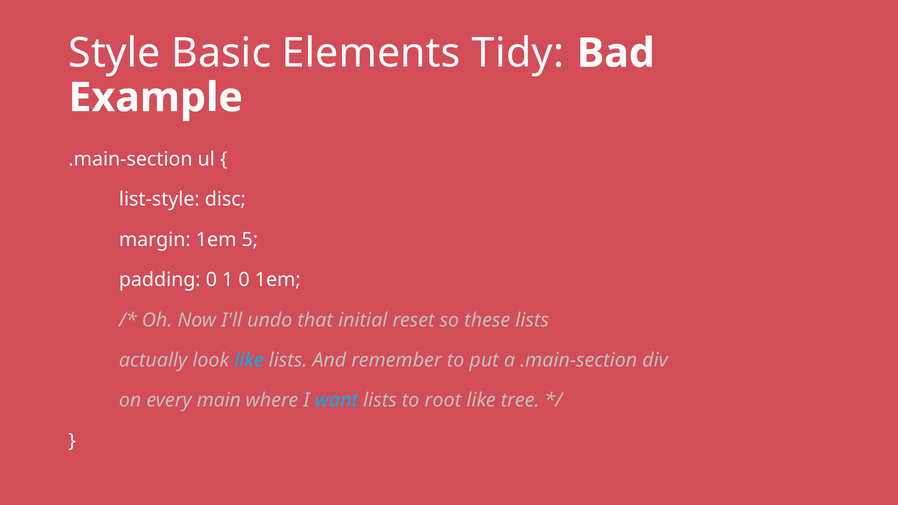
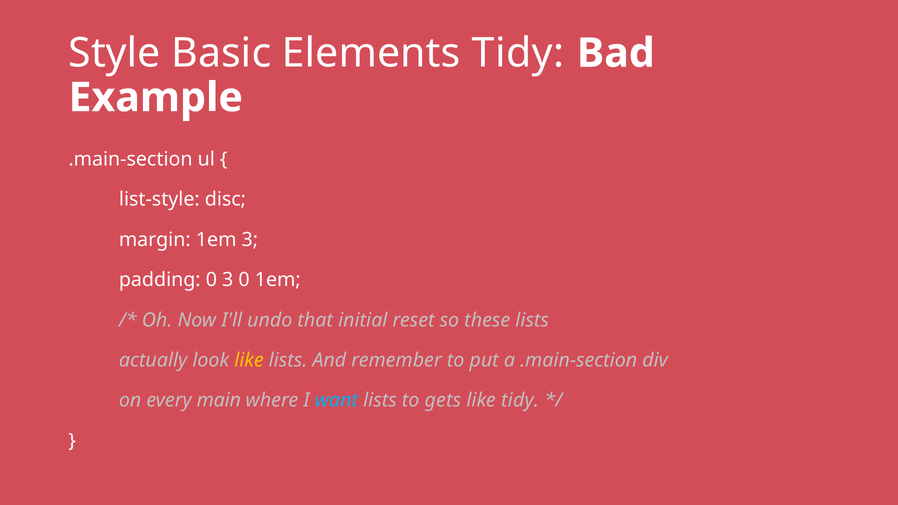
1em 5: 5 -> 3
0 1: 1 -> 3
like at (249, 360) colour: light blue -> yellow
root: root -> gets
like tree: tree -> tidy
